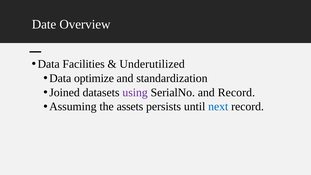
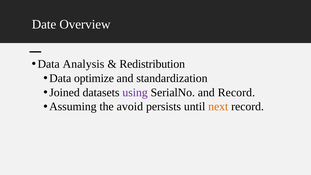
Facilities: Facilities -> Analysis
Underutilized: Underutilized -> Redistribution
assets: assets -> avoid
next colour: blue -> orange
